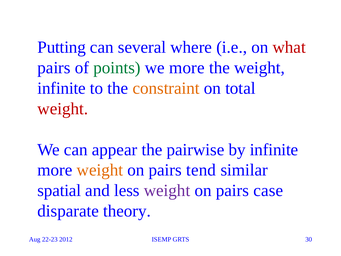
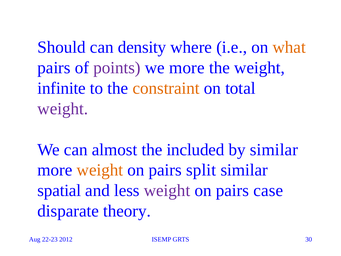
Putting: Putting -> Should
several: several -> density
what colour: red -> orange
points colour: green -> purple
weight at (63, 109) colour: red -> purple
appear: appear -> almost
pairwise: pairwise -> included
by infinite: infinite -> similar
tend: tend -> split
